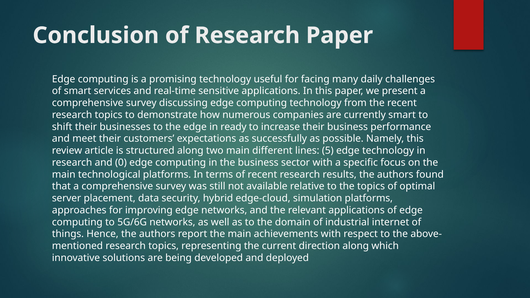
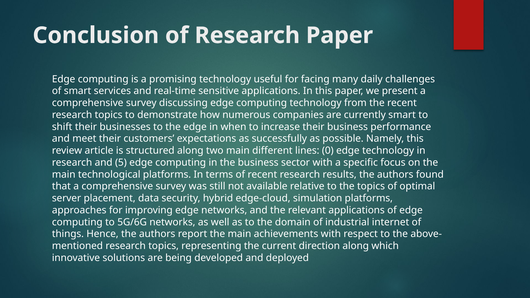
ready: ready -> when
5: 5 -> 0
0: 0 -> 5
